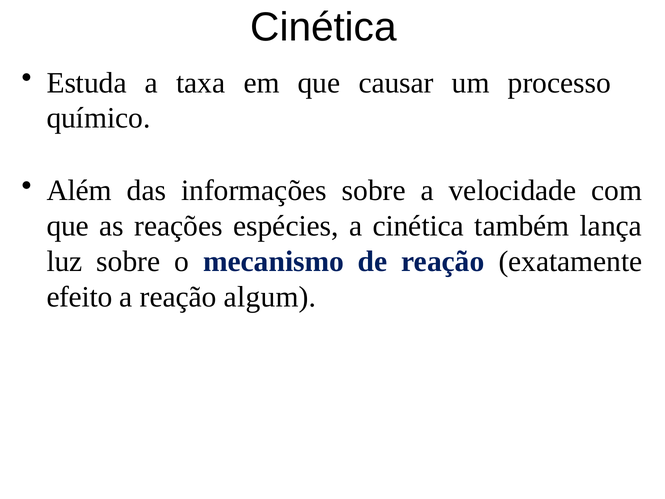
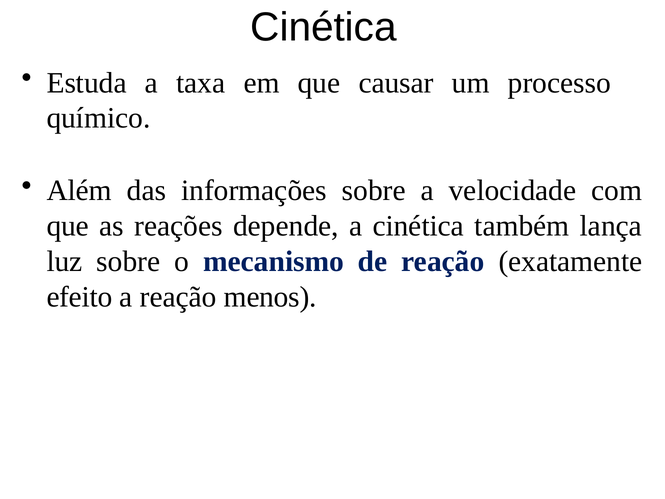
espécies: espécies -> depende
algum: algum -> menos
